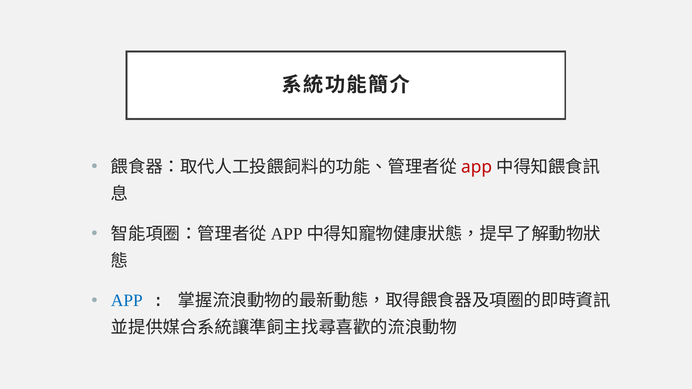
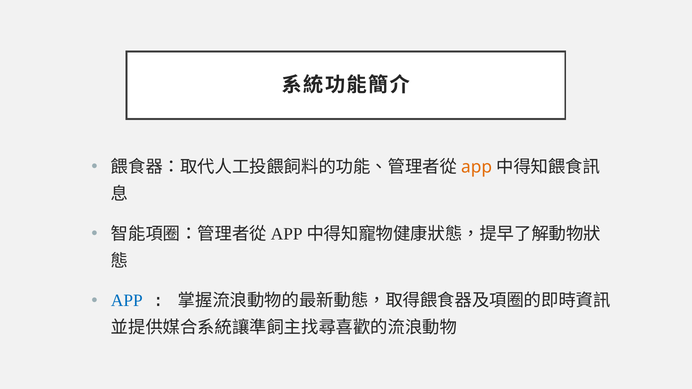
app at (477, 167) colour: red -> orange
